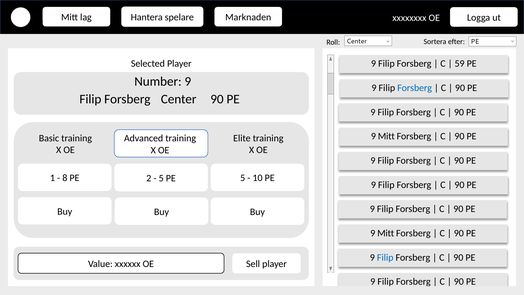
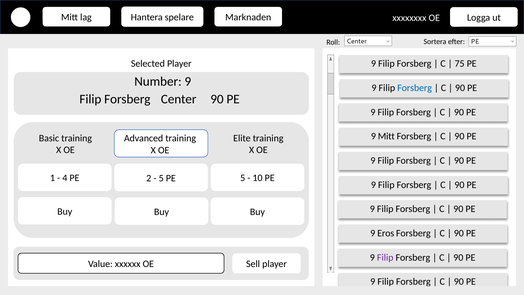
59: 59 -> 75
8: 8 -> 4
Mitt at (386, 233): Mitt -> Eros
Filip at (385, 257) colour: blue -> purple
